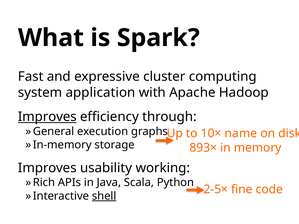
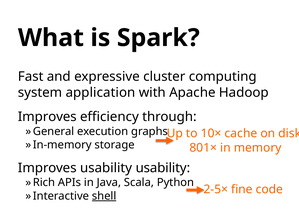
Improves at (47, 117) underline: present -> none
name: name -> cache
893×: 893× -> 801×
usability working: working -> usability
